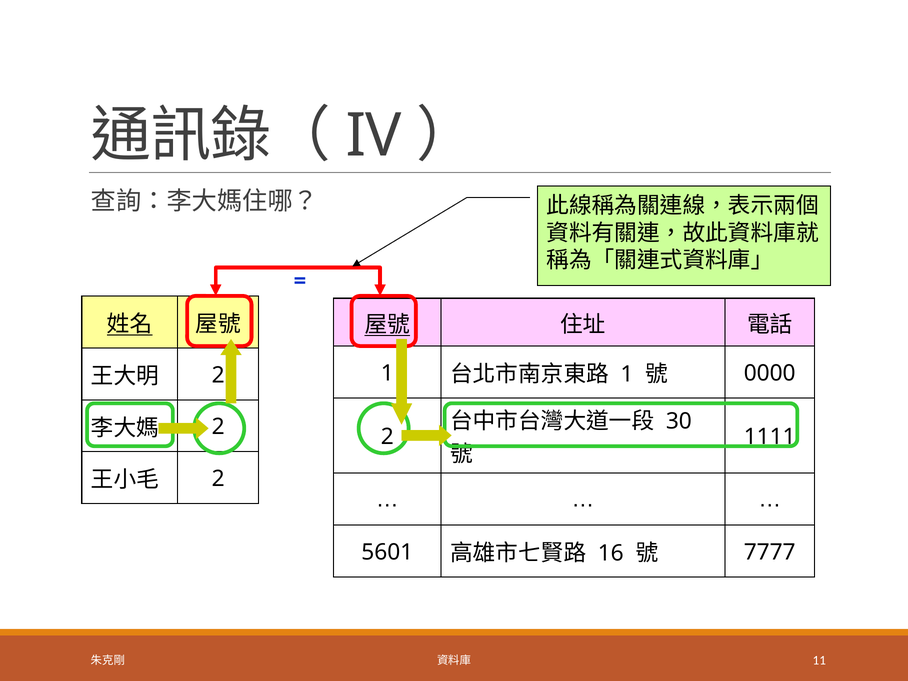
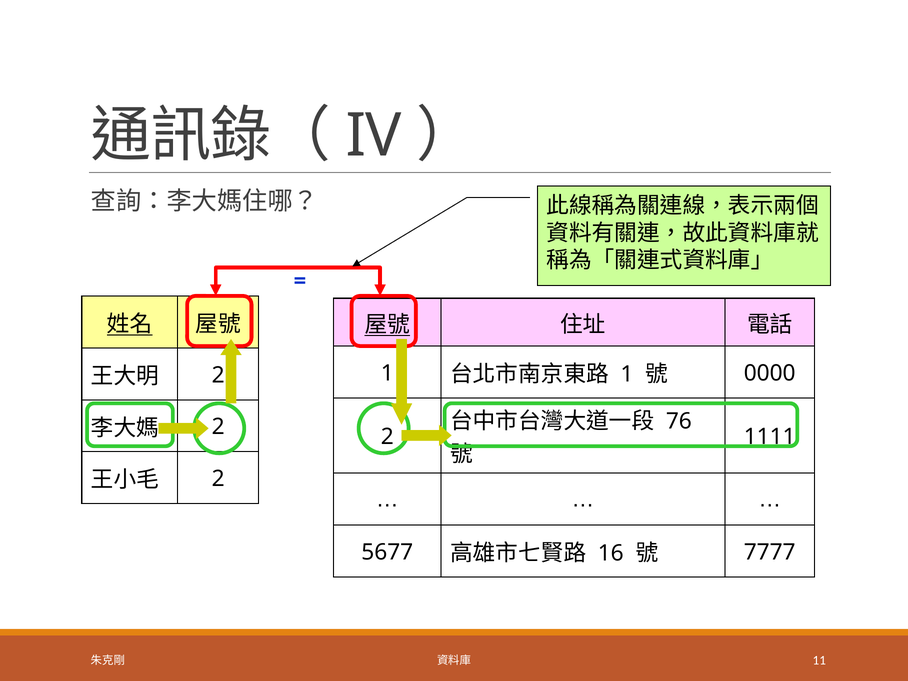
30: 30 -> 76
5601: 5601 -> 5677
